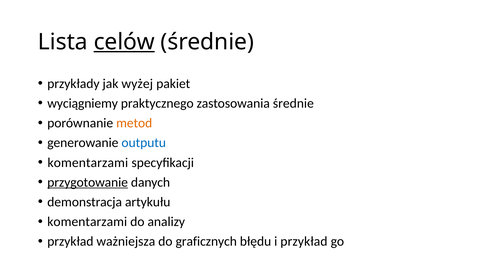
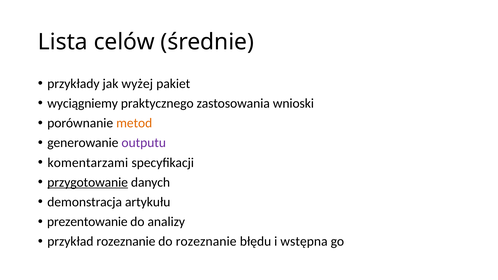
celów underline: present -> none
zastosowania średnie: średnie -> wnioski
outputu colour: blue -> purple
komentarzami at (87, 222): komentarzami -> prezentowanie
przykład ważniejsza: ważniejsza -> rozeznanie
do graficznych: graficznych -> rozeznanie
i przykład: przykład -> wstępna
